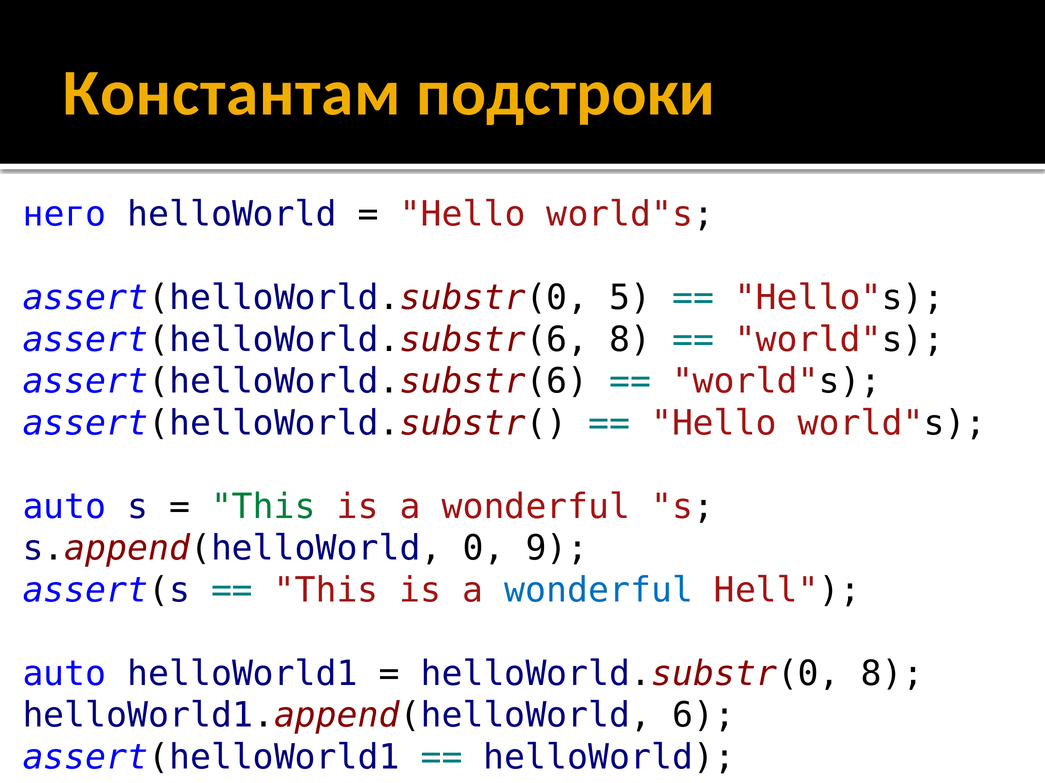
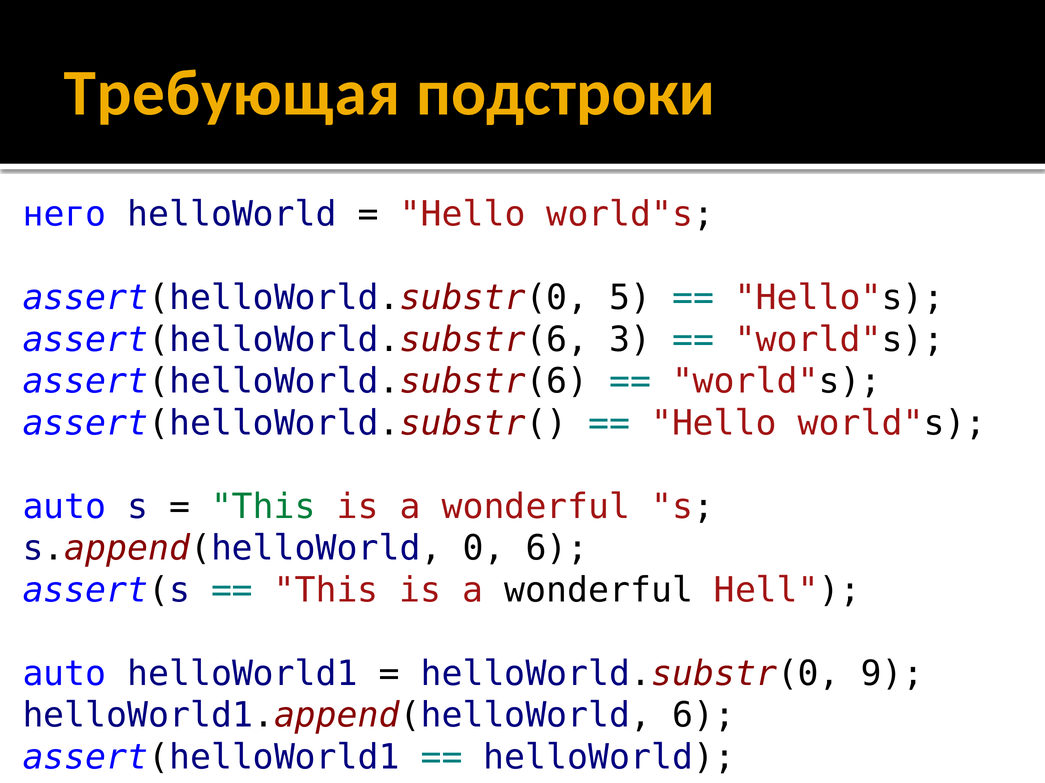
Константам: Константам -> Требующая
assert(helloWorld.substr(6 8: 8 -> 3
0 9: 9 -> 6
wonderful at (599, 591) colour: blue -> black
helloWorld.substr(0 8: 8 -> 9
